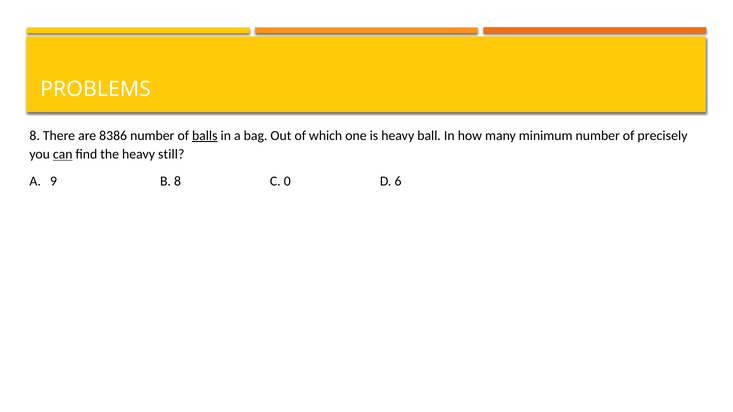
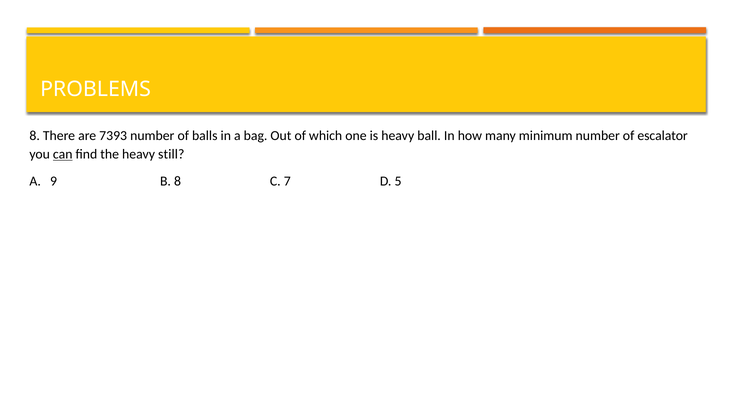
8386: 8386 -> 7393
balls underline: present -> none
precisely: precisely -> escalator
0: 0 -> 7
6: 6 -> 5
